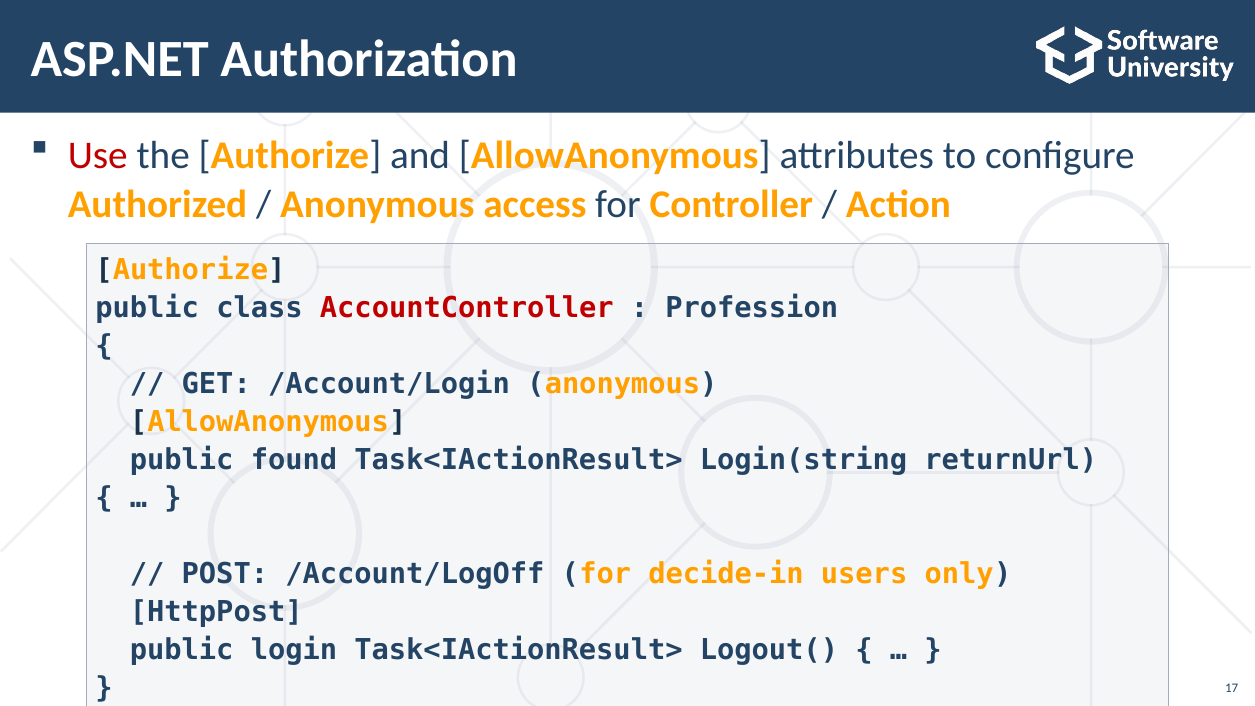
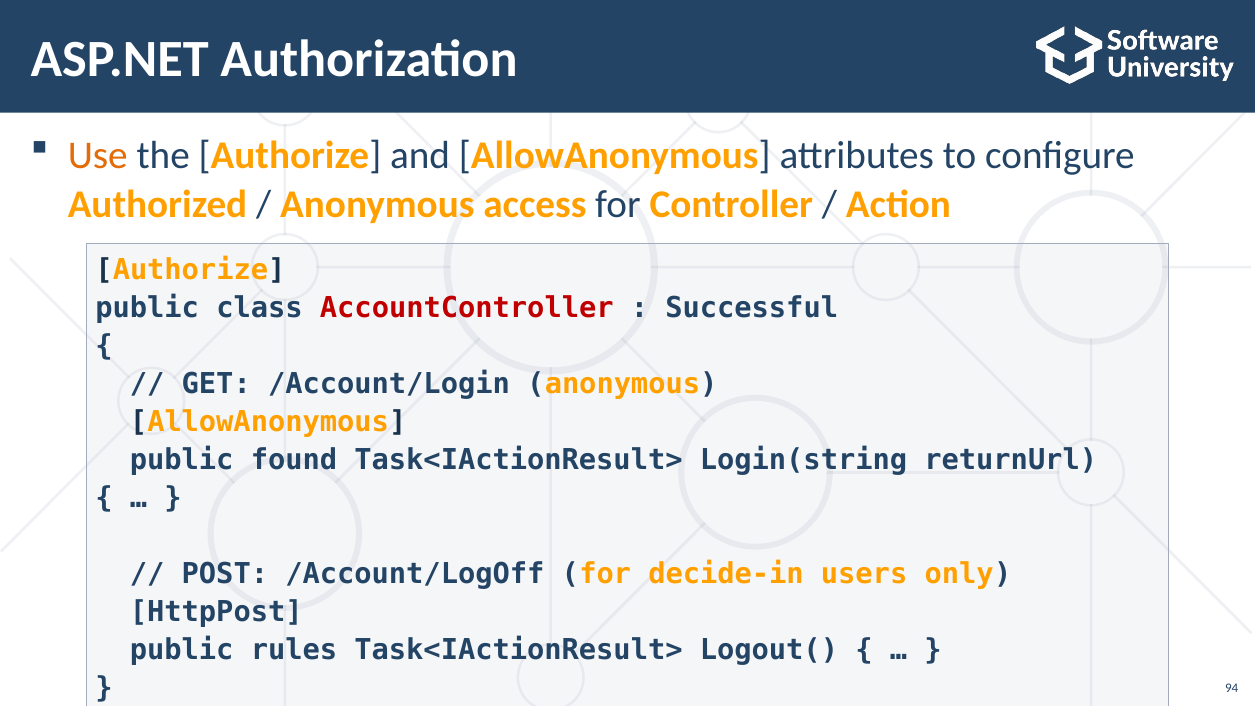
Use colour: red -> orange
Profession: Profession -> Successful
login: login -> rules
17: 17 -> 94
